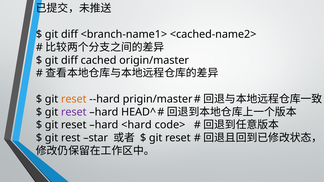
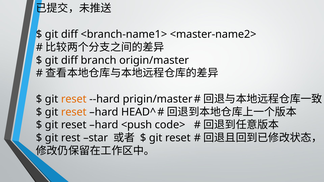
<cached-name2>: <cached-name2> -> <master-name2>
cached: cached -> branch
reset at (74, 112) colour: purple -> orange
<hard: <hard -> <push
